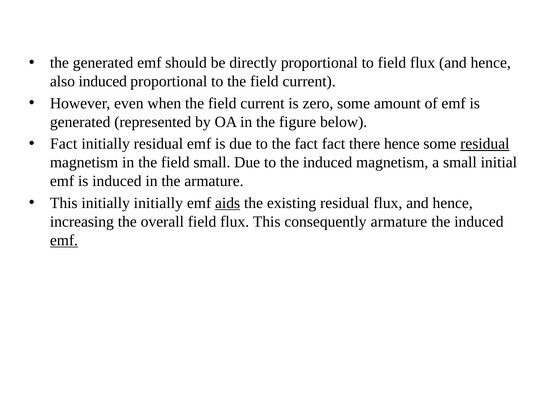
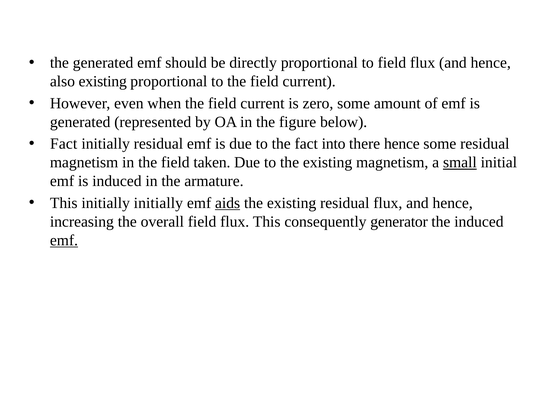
also induced: induced -> existing
fact fact: fact -> into
residual at (485, 144) underline: present -> none
field small: small -> taken
to the induced: induced -> existing
small at (460, 162) underline: none -> present
consequently armature: armature -> generator
